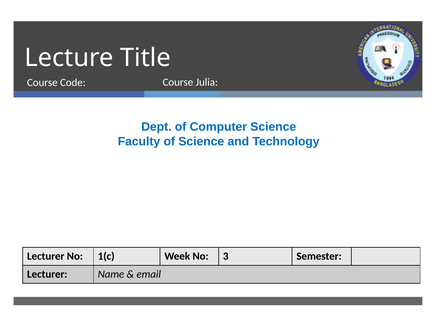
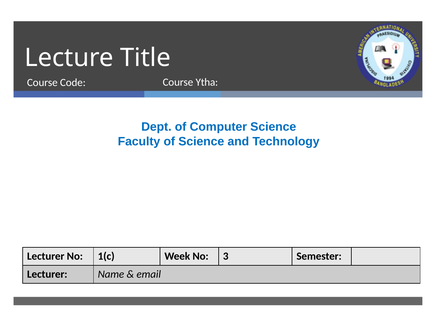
Julia: Julia -> Ytha
